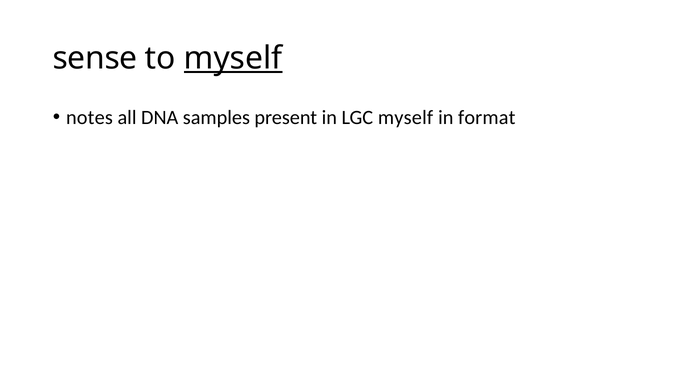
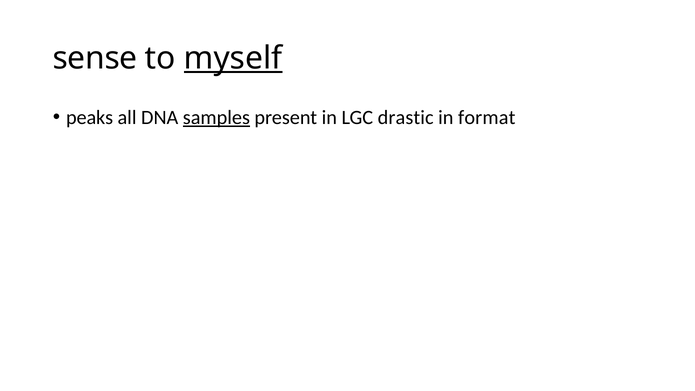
notes: notes -> peaks
samples underline: none -> present
LGC myself: myself -> drastic
